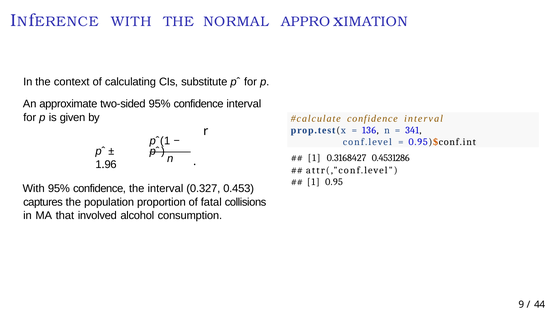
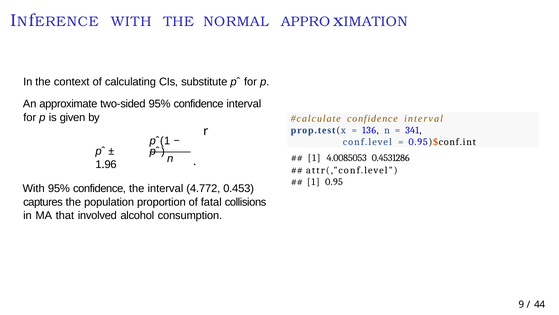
0.3168427: 0.3168427 -> 4.0085053
0.327: 0.327 -> 4.772
